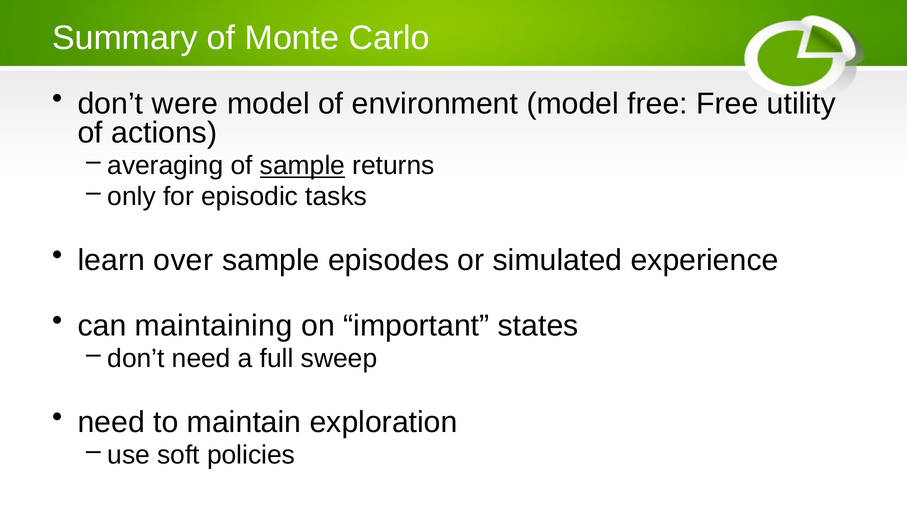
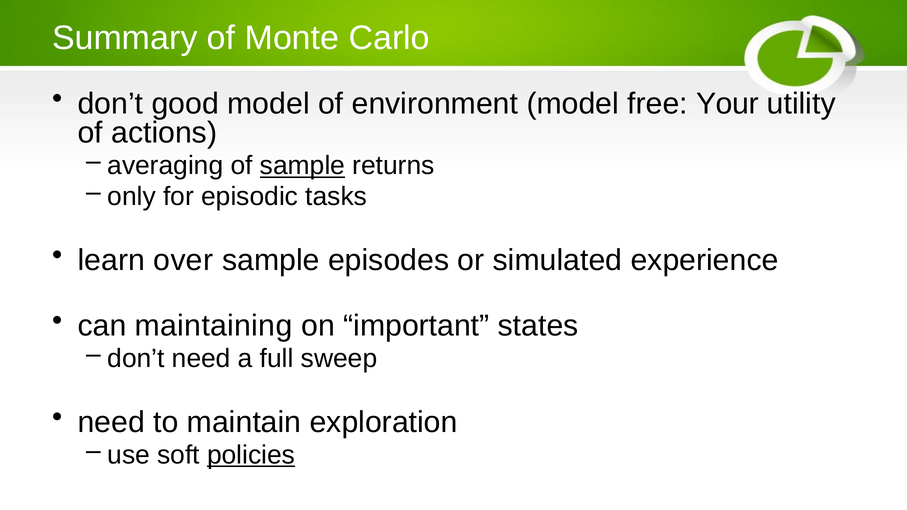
were: were -> good
free Free: Free -> Your
policies underline: none -> present
